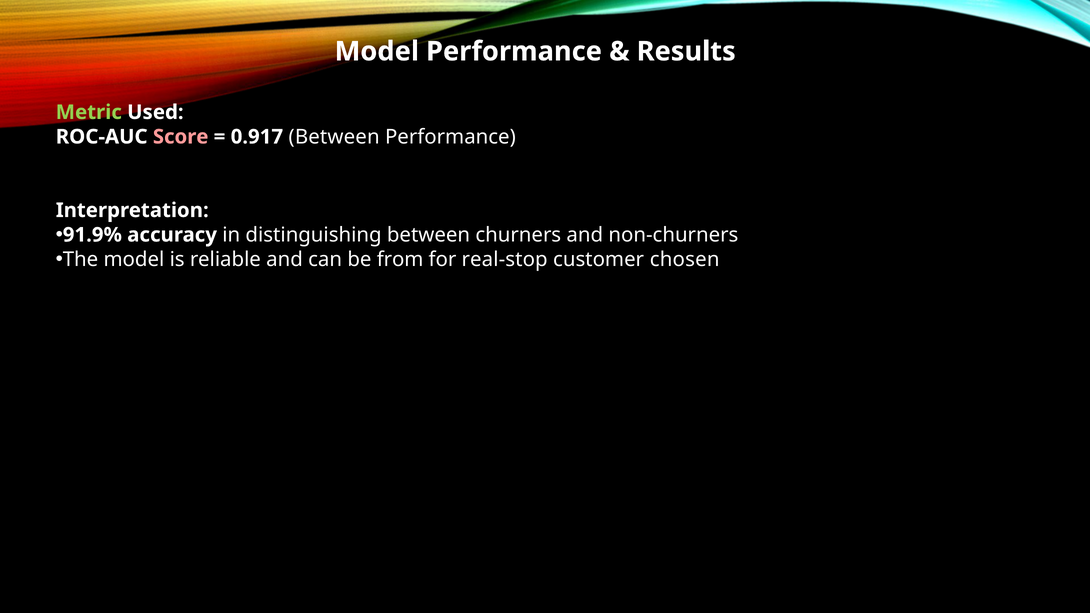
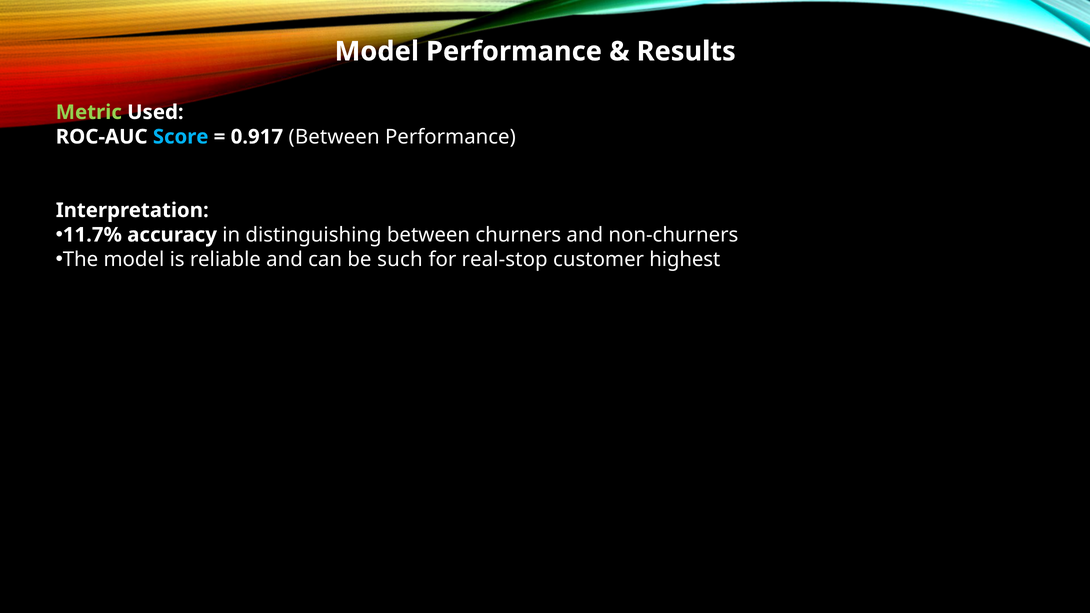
Score colour: pink -> light blue
91.9%: 91.9% -> 11.7%
from: from -> such
chosen: chosen -> highest
